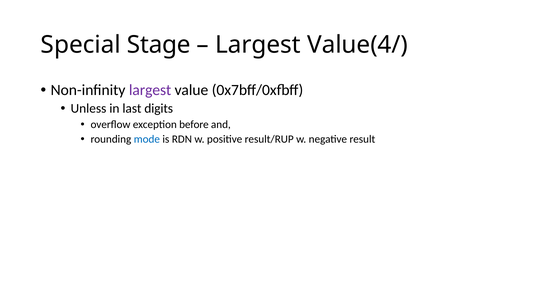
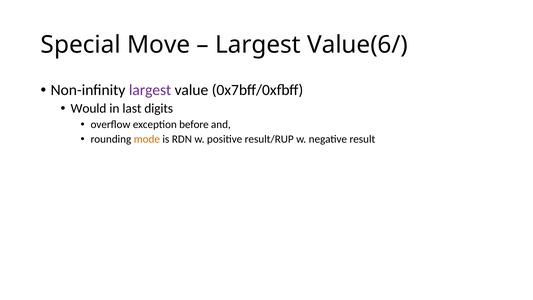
Stage: Stage -> Move
Value(4/: Value(4/ -> Value(6/
Unless: Unless -> Would
mode colour: blue -> orange
